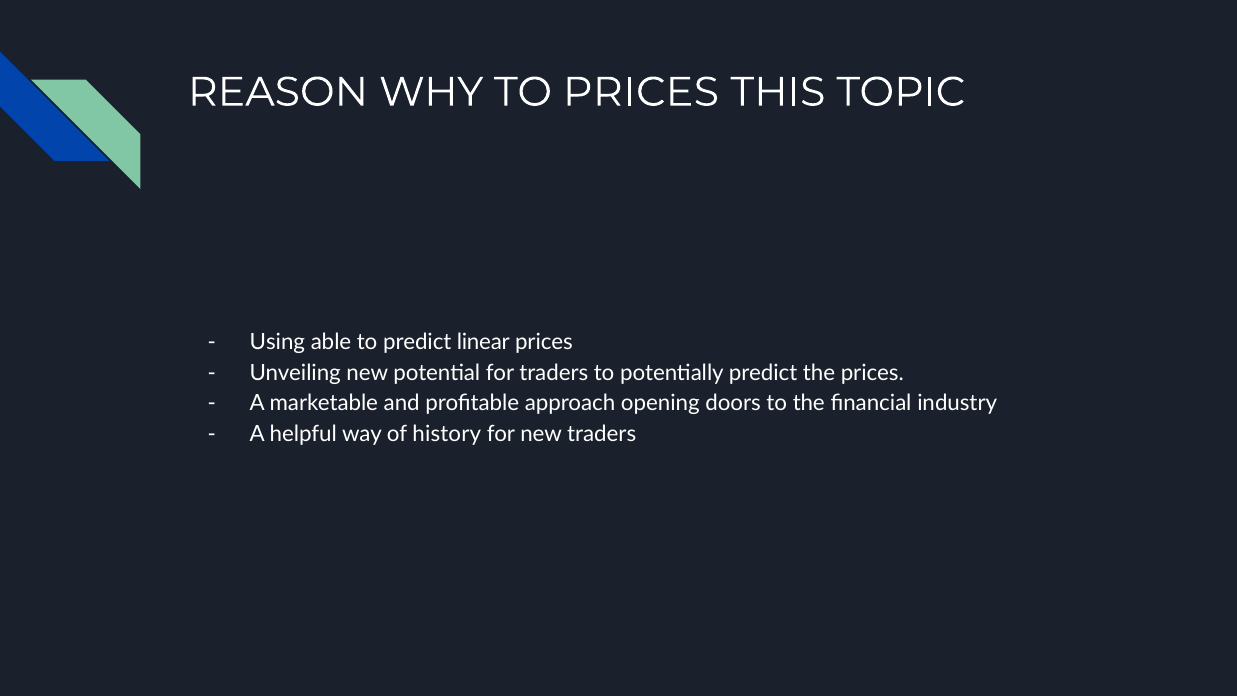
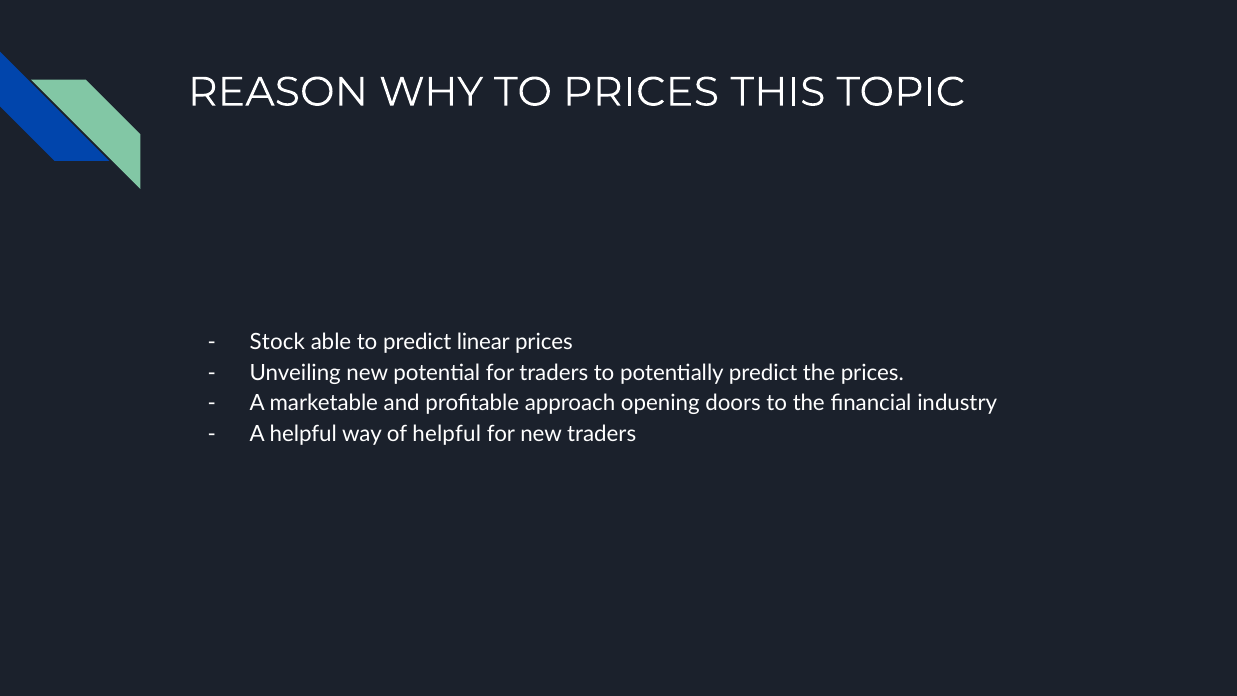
Using: Using -> Stock
of history: history -> helpful
